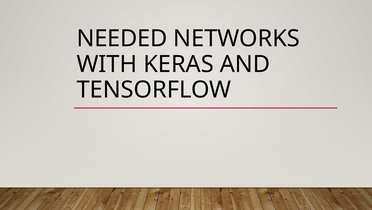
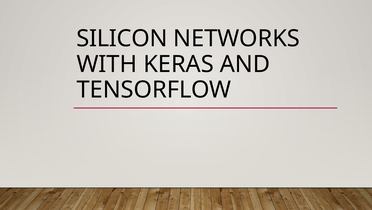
NEEDED: NEEDED -> SILICON
